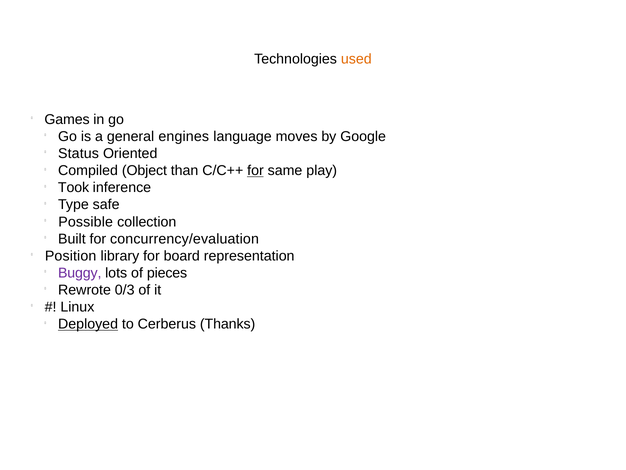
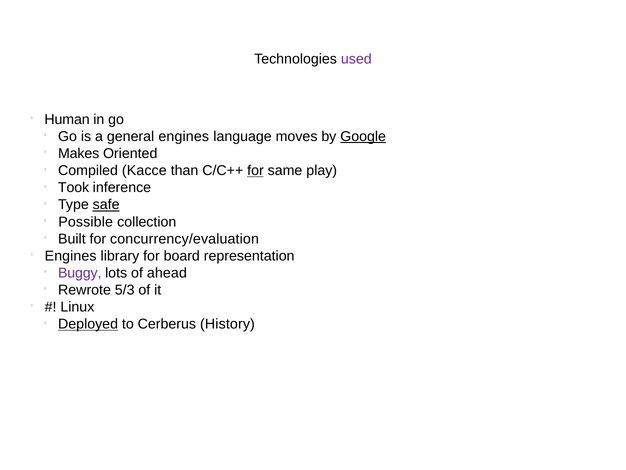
used colour: orange -> purple
Games: Games -> Human
Google underline: none -> present
Status: Status -> Makes
Object: Object -> Kacce
safe underline: none -> present
Position at (71, 256): Position -> Engines
pieces: pieces -> ahead
0/3: 0/3 -> 5/3
Thanks: Thanks -> History
